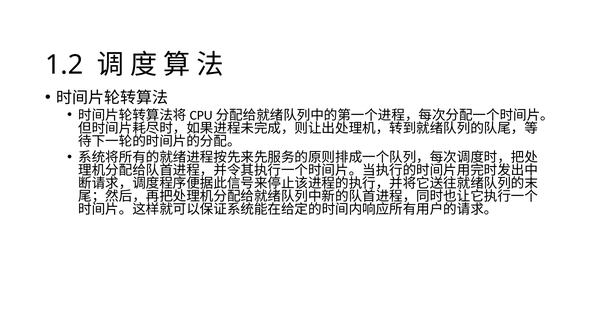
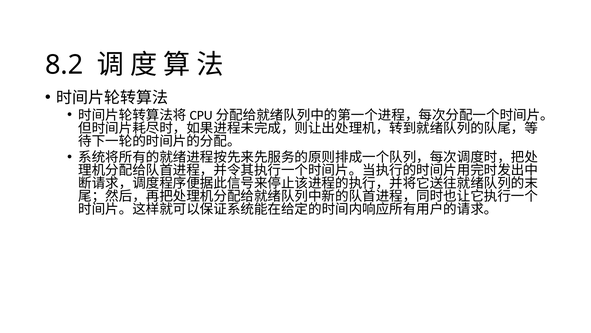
1.2: 1.2 -> 8.2
